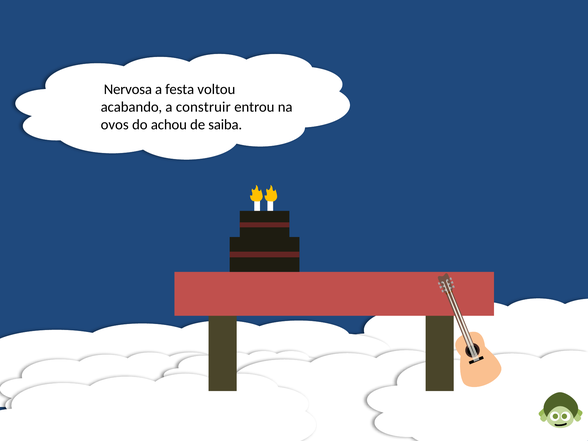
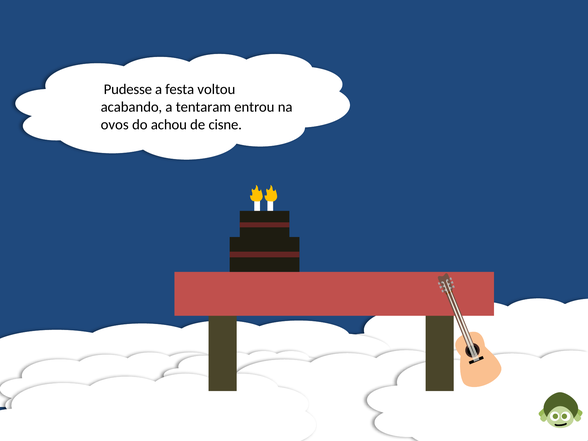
Nervosa: Nervosa -> Pudesse
construir: construir -> tentaram
saiba: saiba -> cisne
